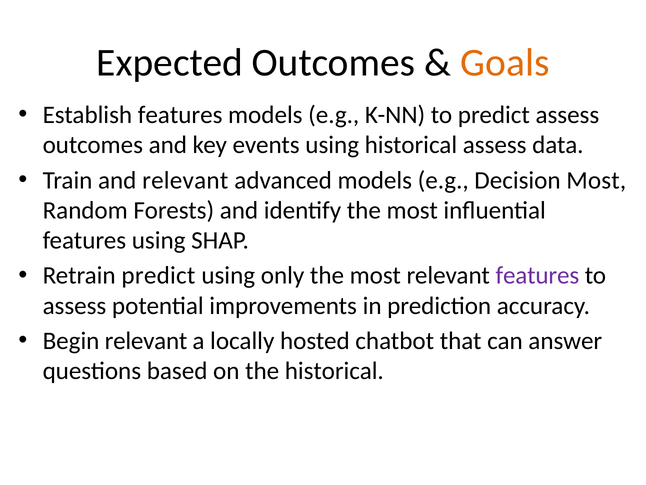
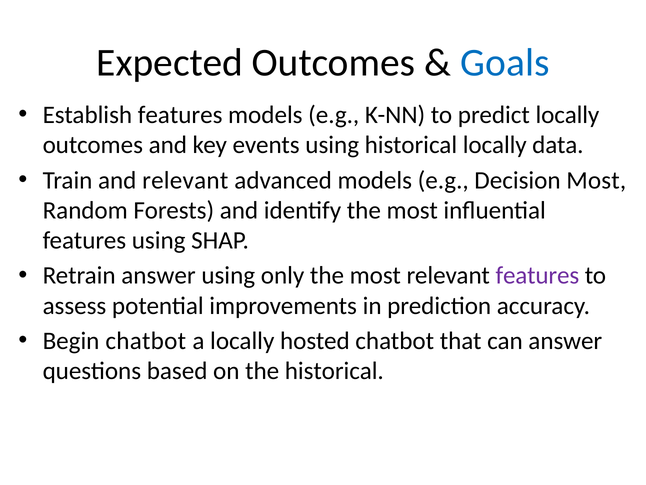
Goals colour: orange -> blue
predict assess: assess -> locally
historical assess: assess -> locally
Retrain predict: predict -> answer
Begin relevant: relevant -> chatbot
